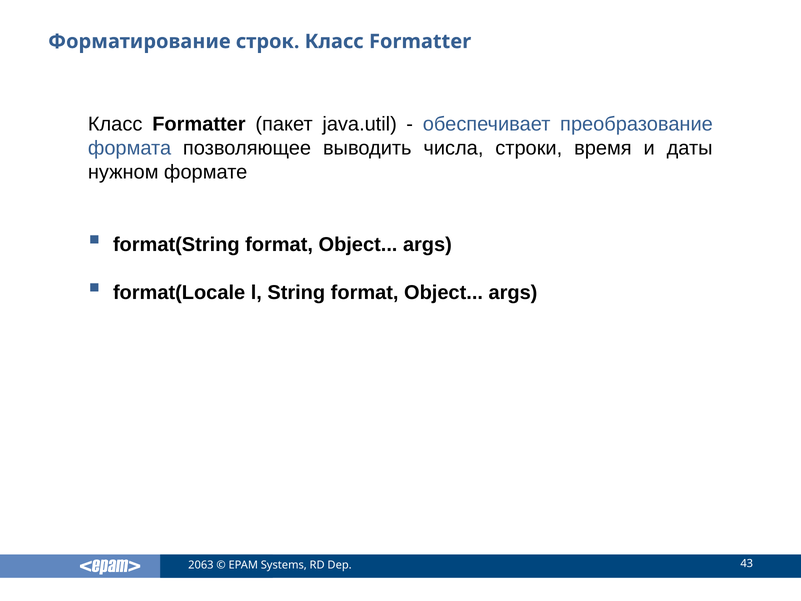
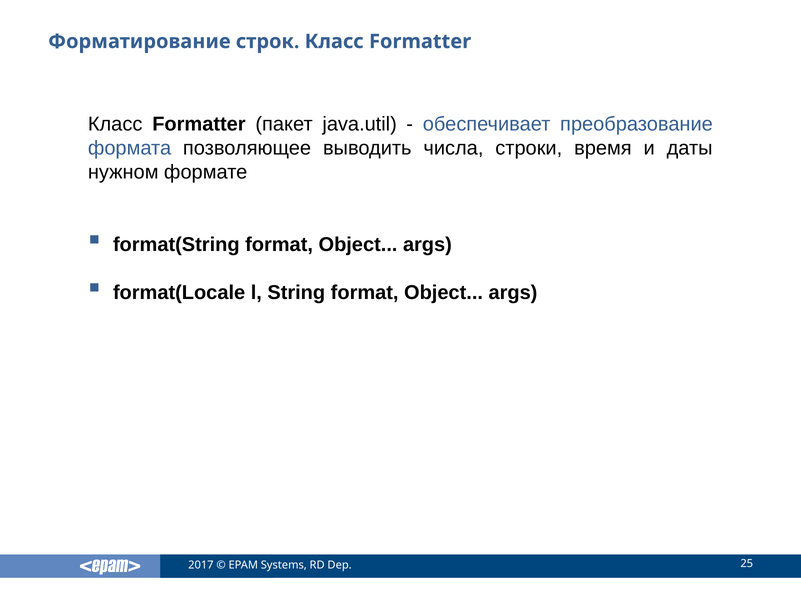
2063: 2063 -> 2017
43: 43 -> 25
